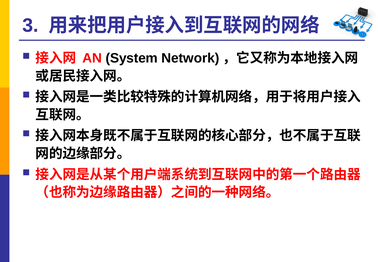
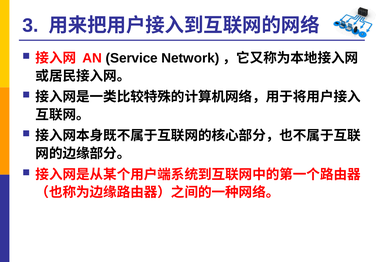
System: System -> Service
